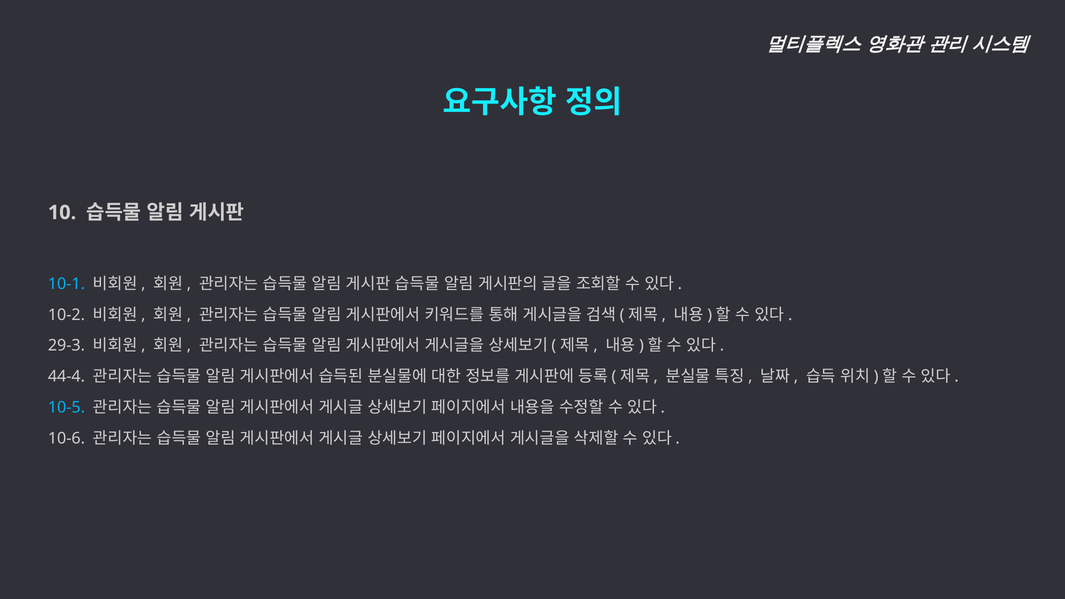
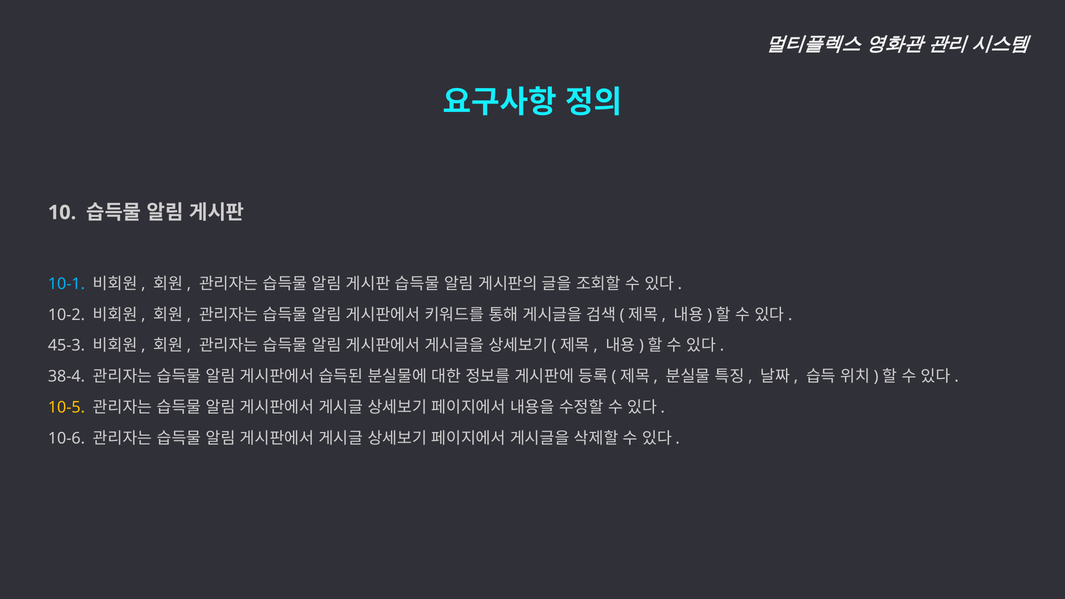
29-3: 29-3 -> 45-3
44-4: 44-4 -> 38-4
10-5 colour: light blue -> yellow
